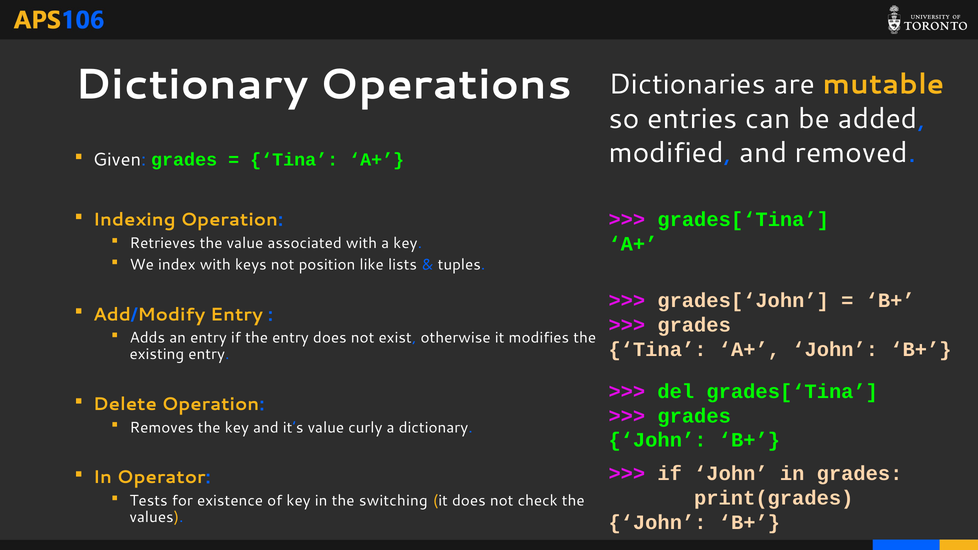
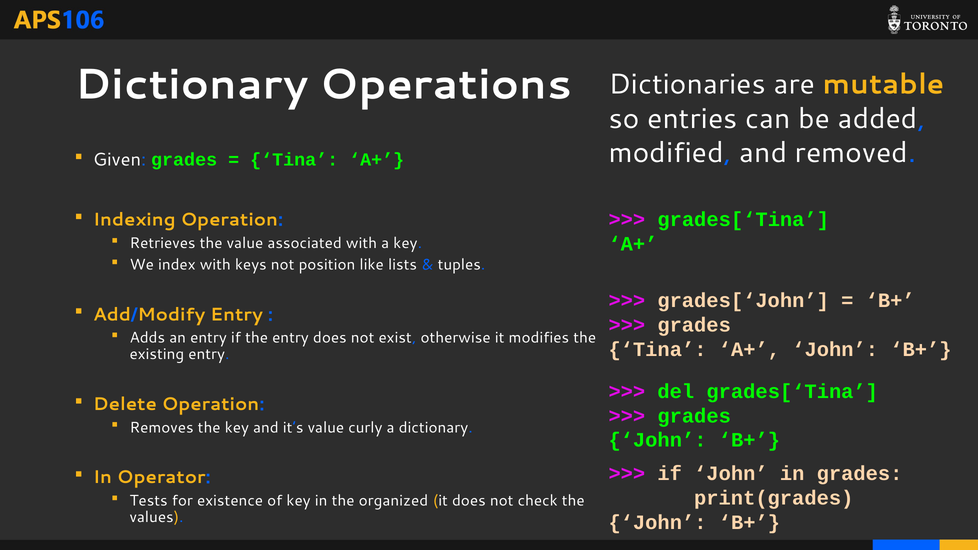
switching: switching -> organized
